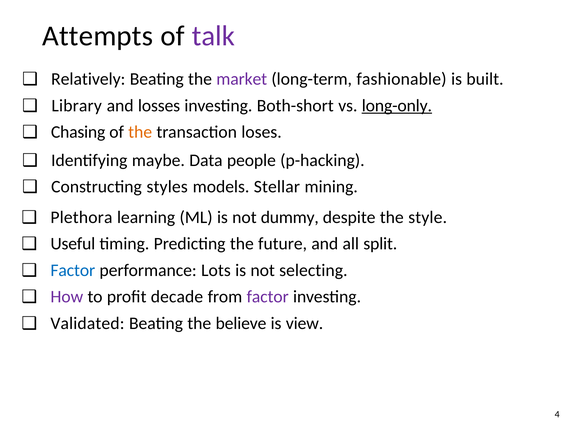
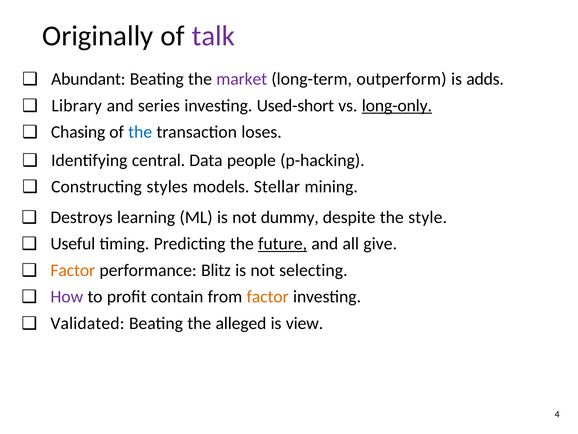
Attempts: Attempts -> Originally
Relatively: Relatively -> Abundant
fashionable: fashionable -> outperform
built: built -> adds
losses: losses -> series
Both-short: Both-short -> Used-short
the at (140, 132) colour: orange -> blue
maybe: maybe -> central
Plethora: Plethora -> Destroys
future underline: none -> present
split: split -> give
Factor at (73, 270) colour: blue -> orange
Lots: Lots -> Blitz
decade: decade -> contain
factor at (268, 297) colour: purple -> orange
believe: believe -> alleged
